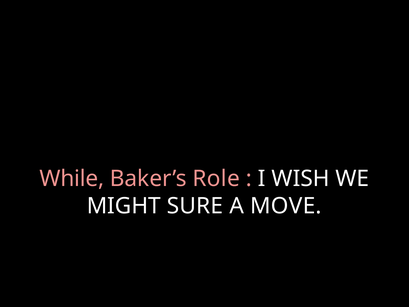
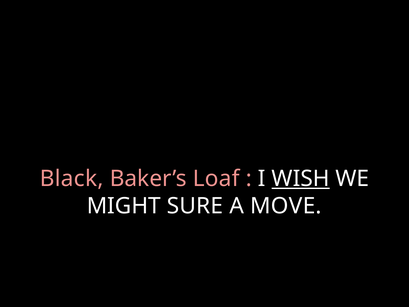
While: While -> Black
Role: Role -> Loaf
WISH underline: none -> present
